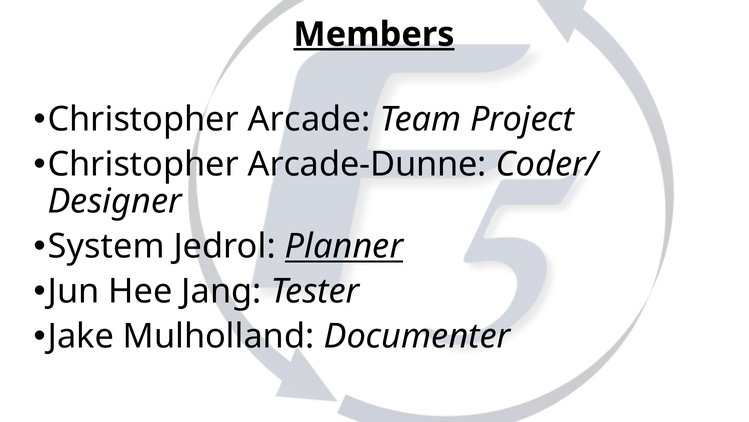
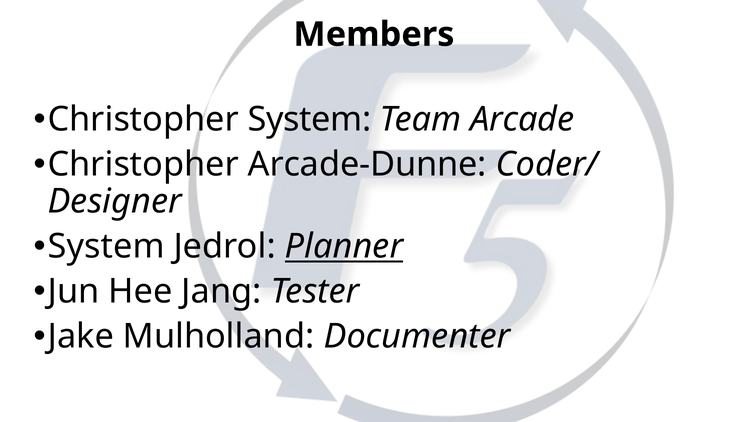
Members underline: present -> none
Christopher Arcade: Arcade -> System
Project: Project -> Arcade
